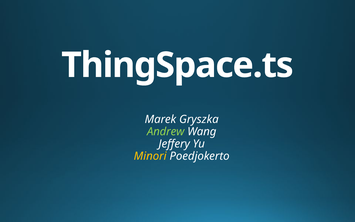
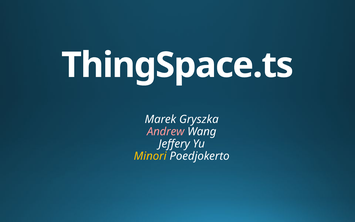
Andrew colour: light green -> pink
